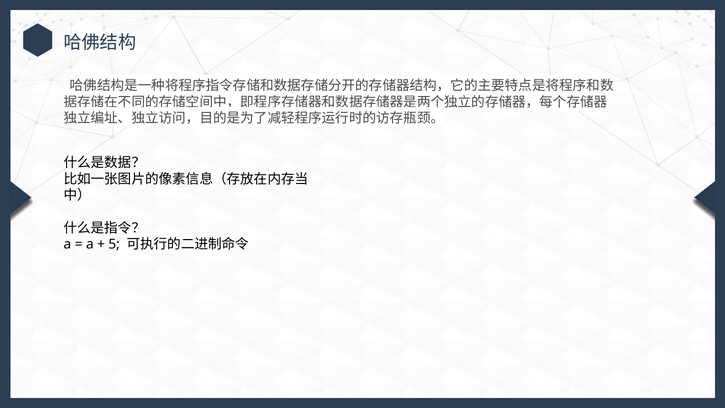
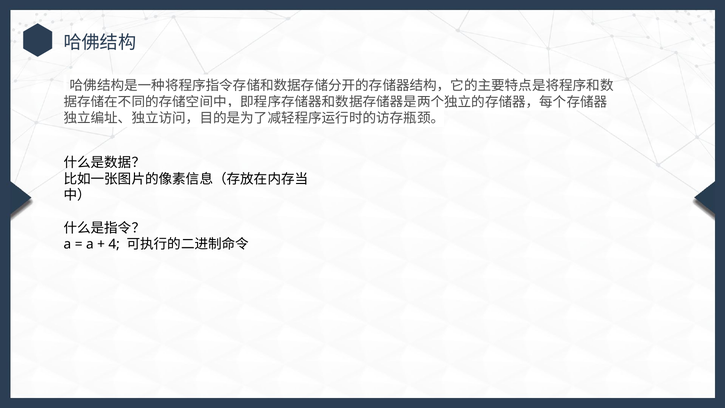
5: 5 -> 4
